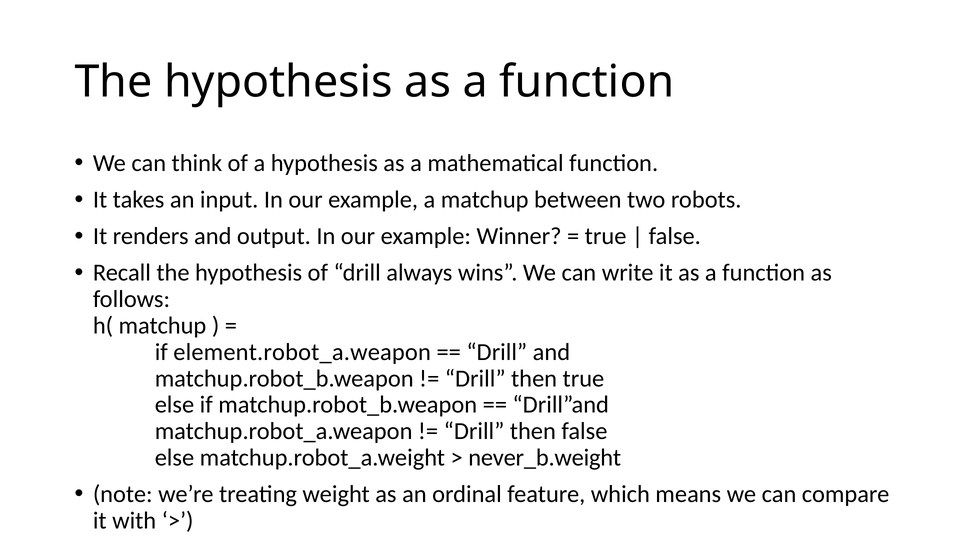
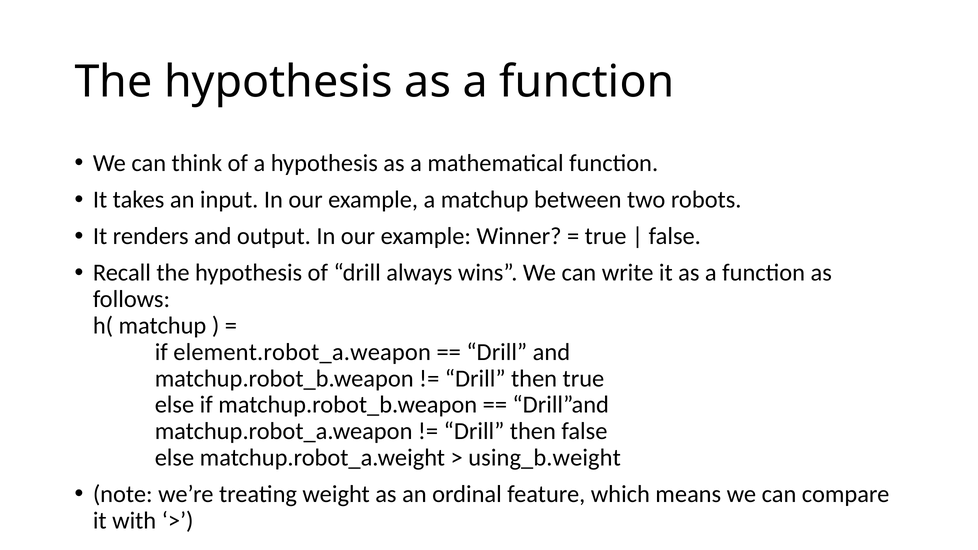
never_b.weight: never_b.weight -> using_b.weight
